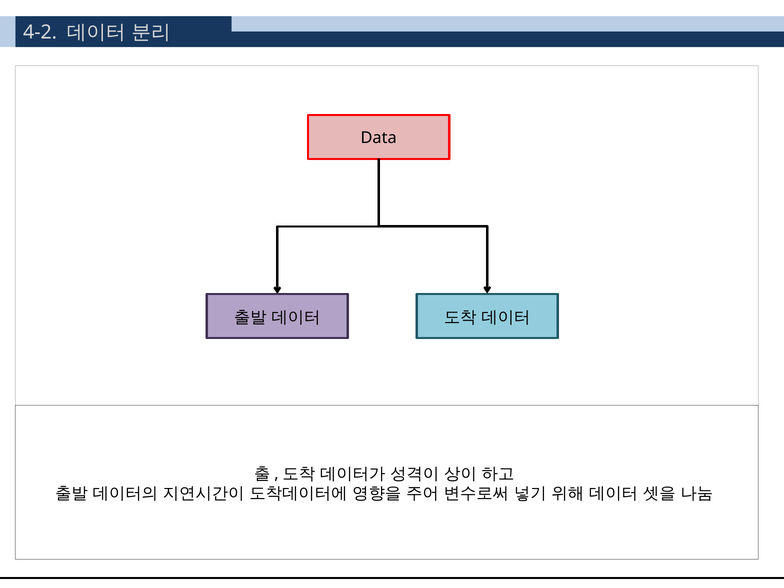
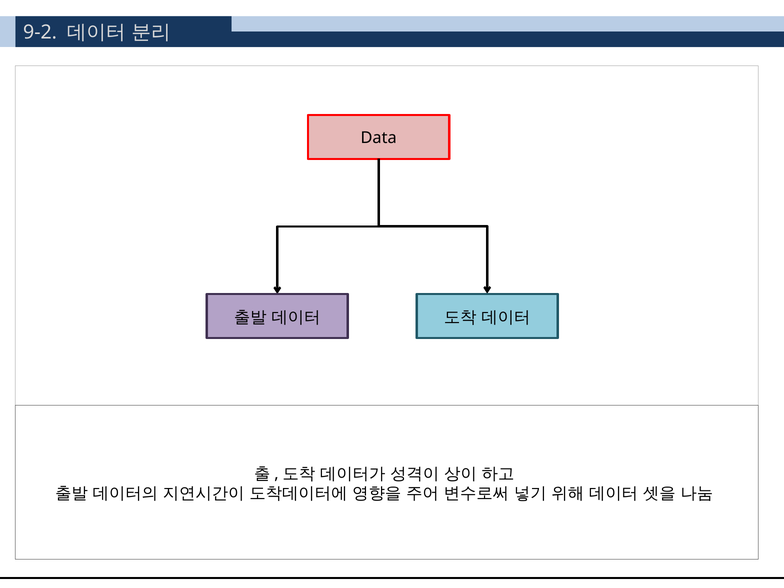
4-2: 4-2 -> 9-2
